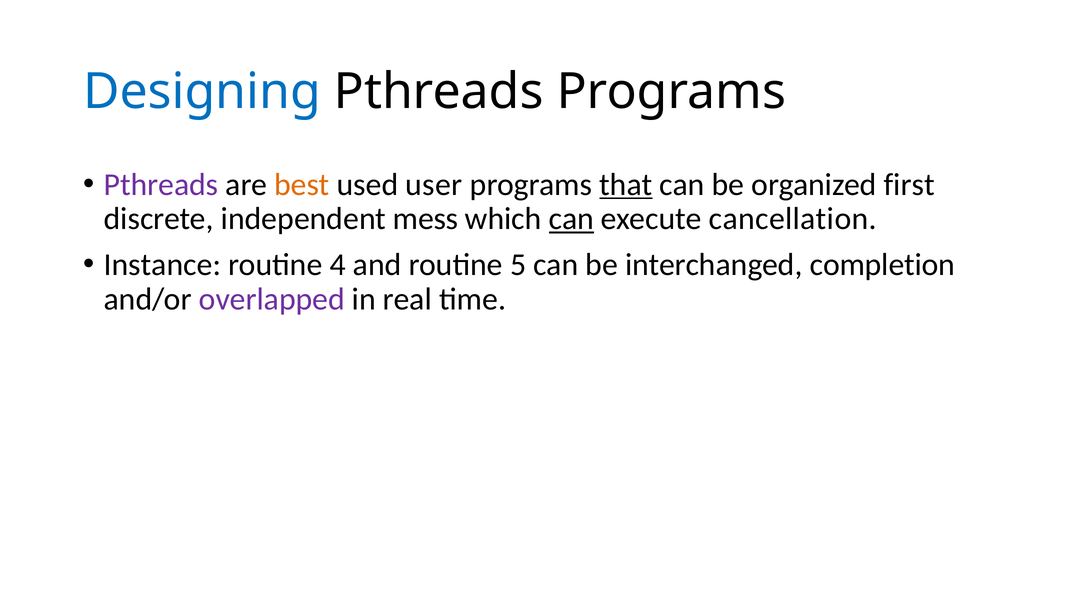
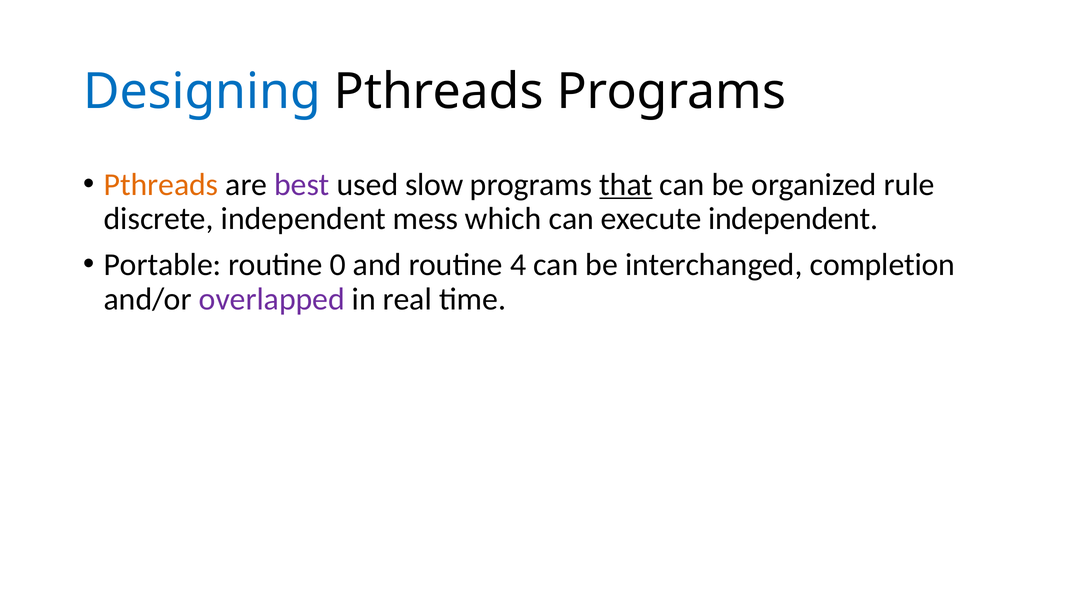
Pthreads at (161, 184) colour: purple -> orange
best colour: orange -> purple
user: user -> slow
first: first -> rule
can at (571, 219) underline: present -> none
execute cancellation: cancellation -> independent
Instance: Instance -> Portable
4: 4 -> 0
5: 5 -> 4
